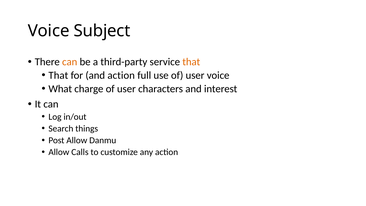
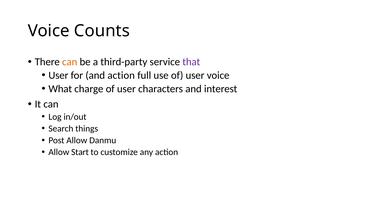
Subject: Subject -> Counts
that at (191, 62) colour: orange -> purple
That at (58, 75): That -> User
Calls: Calls -> Start
